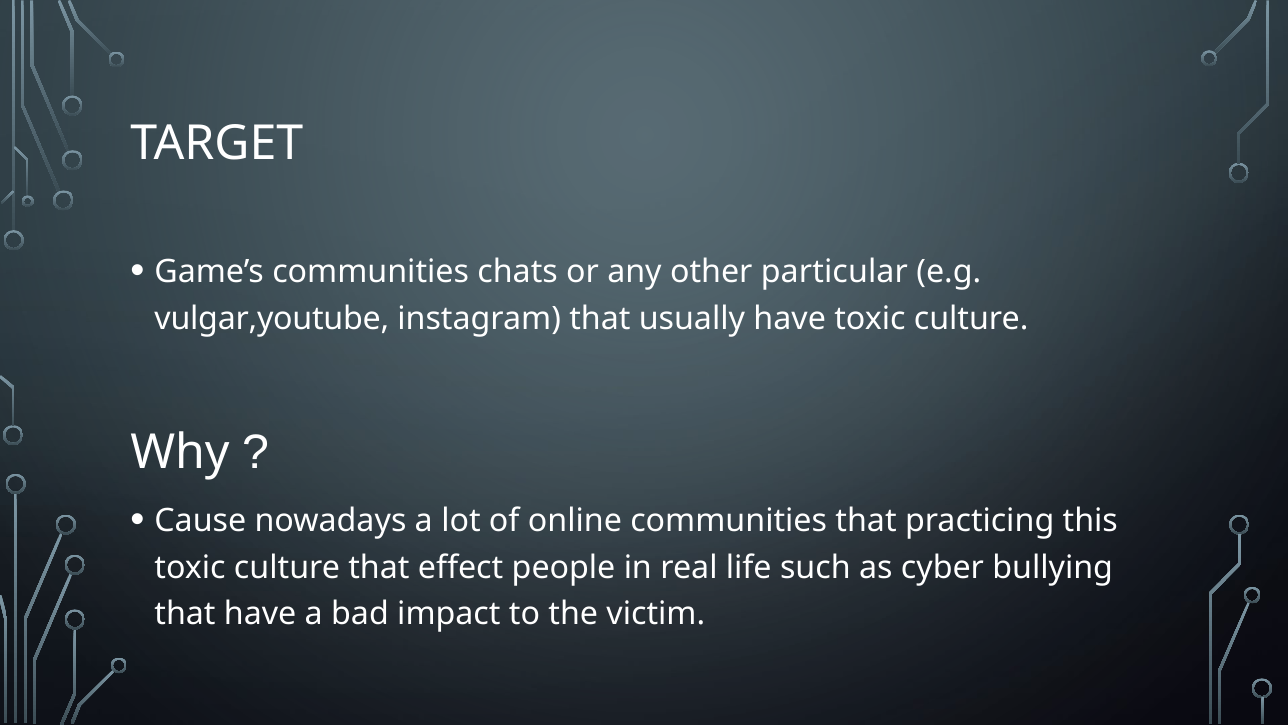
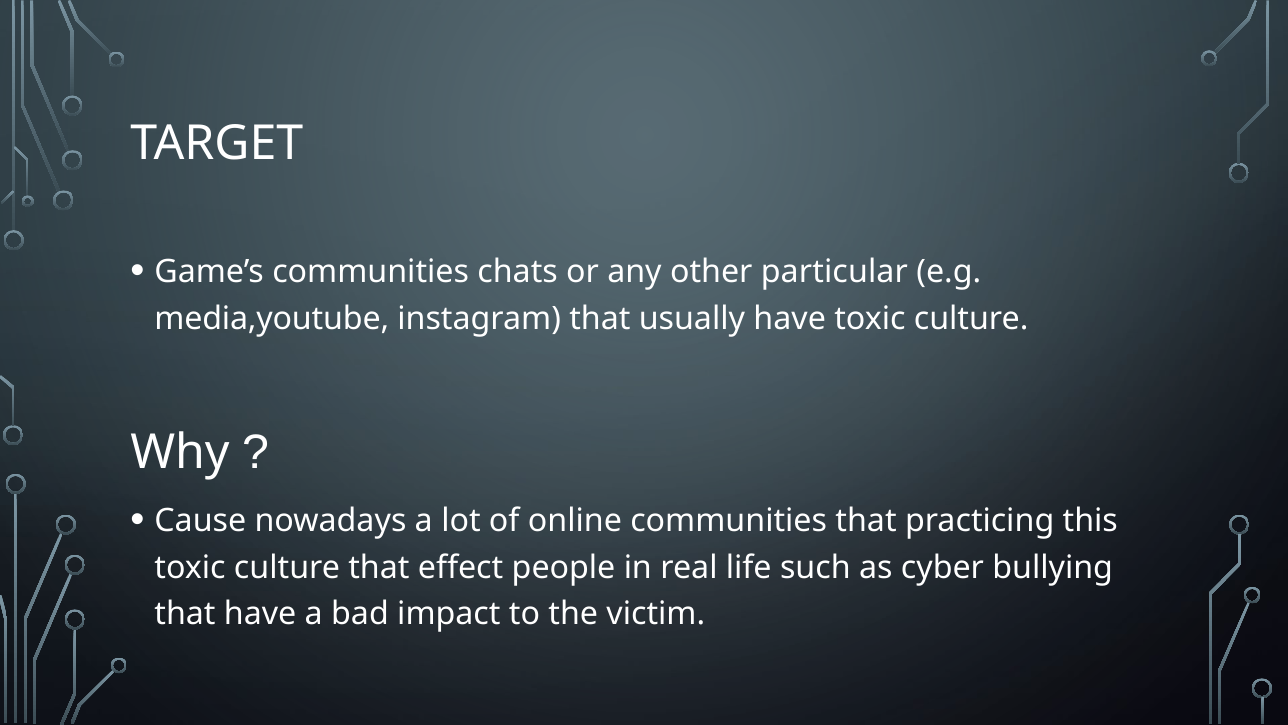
vulgar,youtube: vulgar,youtube -> media,youtube
